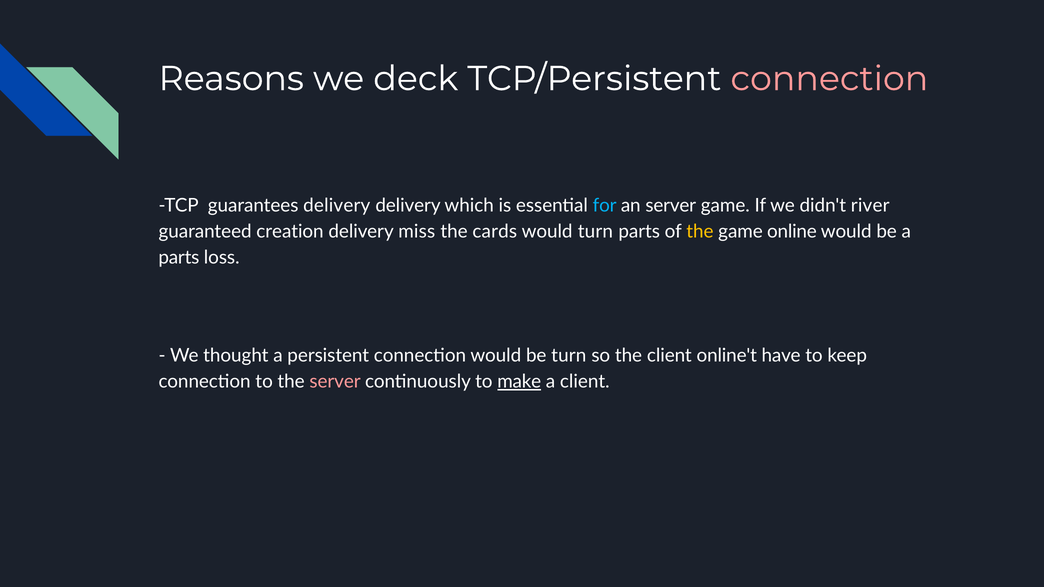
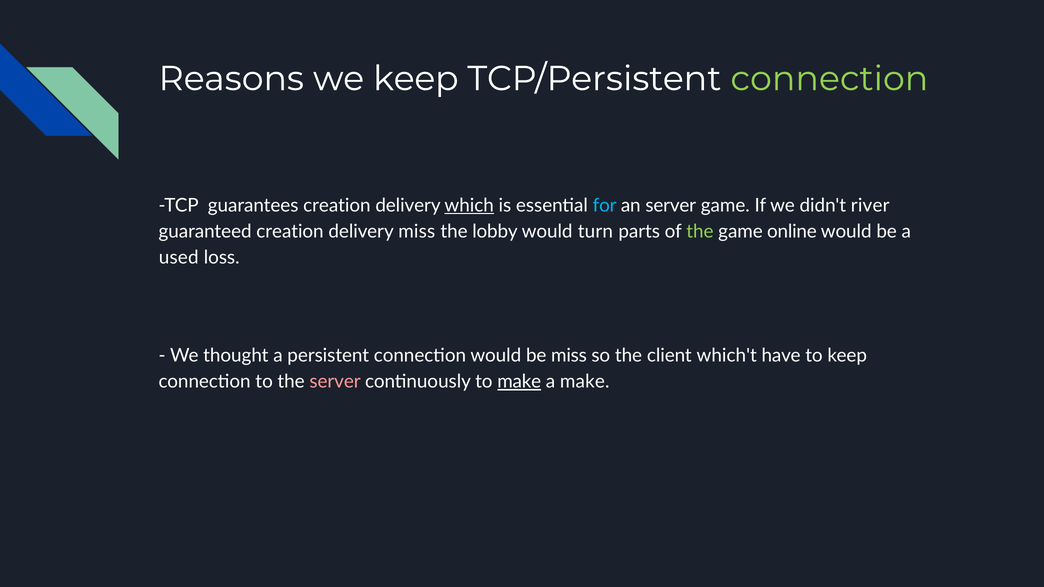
we deck: deck -> keep
connection at (829, 79) colour: pink -> light green
guarantees delivery: delivery -> creation
which underline: none -> present
cards: cards -> lobby
the at (700, 231) colour: yellow -> light green
parts at (179, 257): parts -> used
be turn: turn -> miss
online't: online't -> which't
a client: client -> make
